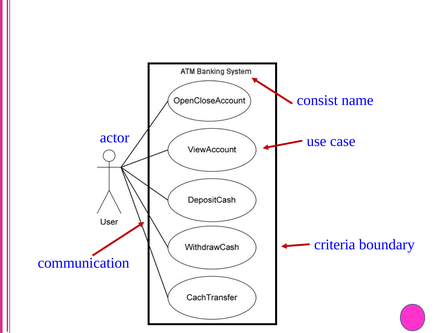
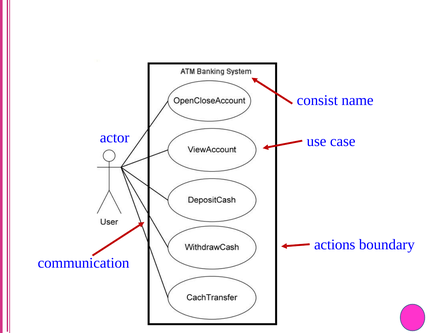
criteria: criteria -> actions
